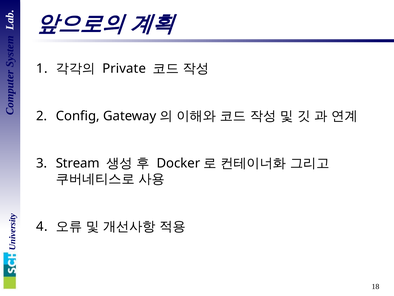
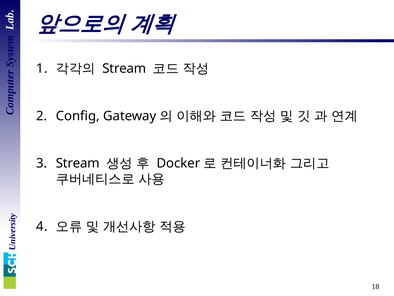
Private at (124, 68): Private -> Stream
